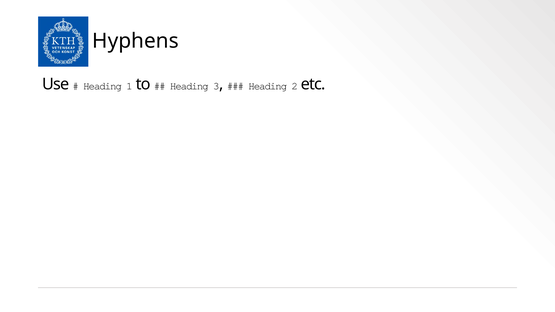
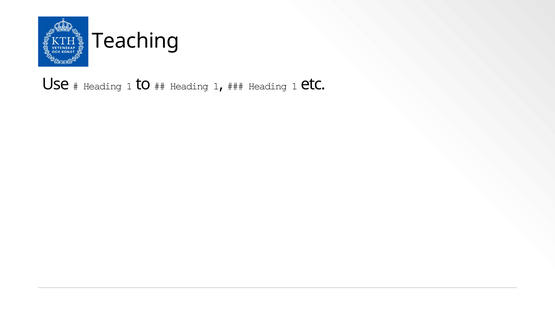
Hyphens: Hyphens -> Teaching
3 at (216, 86): 3 -> 1
2 at (295, 86): 2 -> 1
